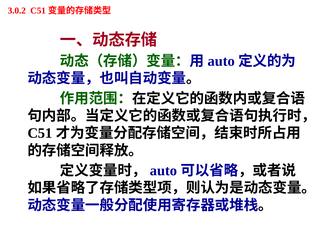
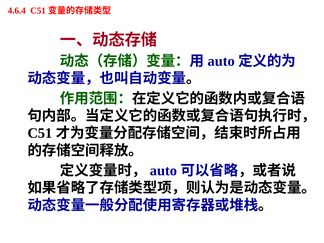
3.0.2: 3.0.2 -> 4.6.4
